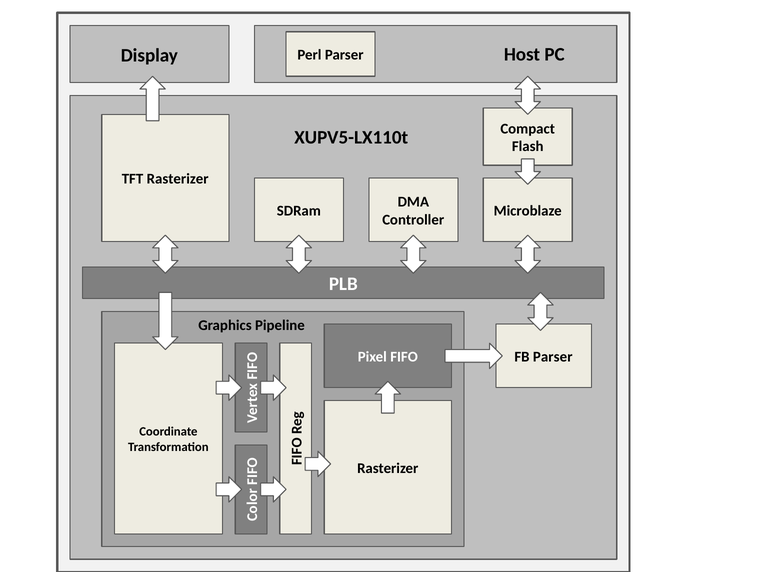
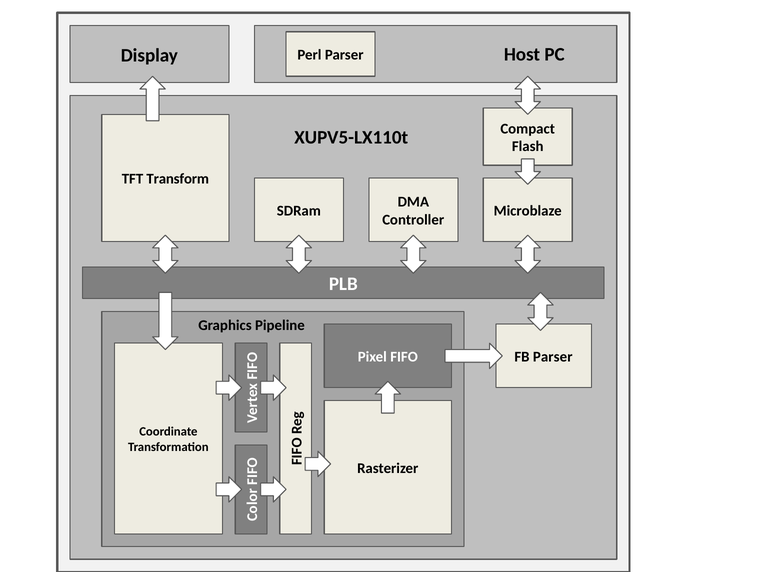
TFT Rasterizer: Rasterizer -> Transform
